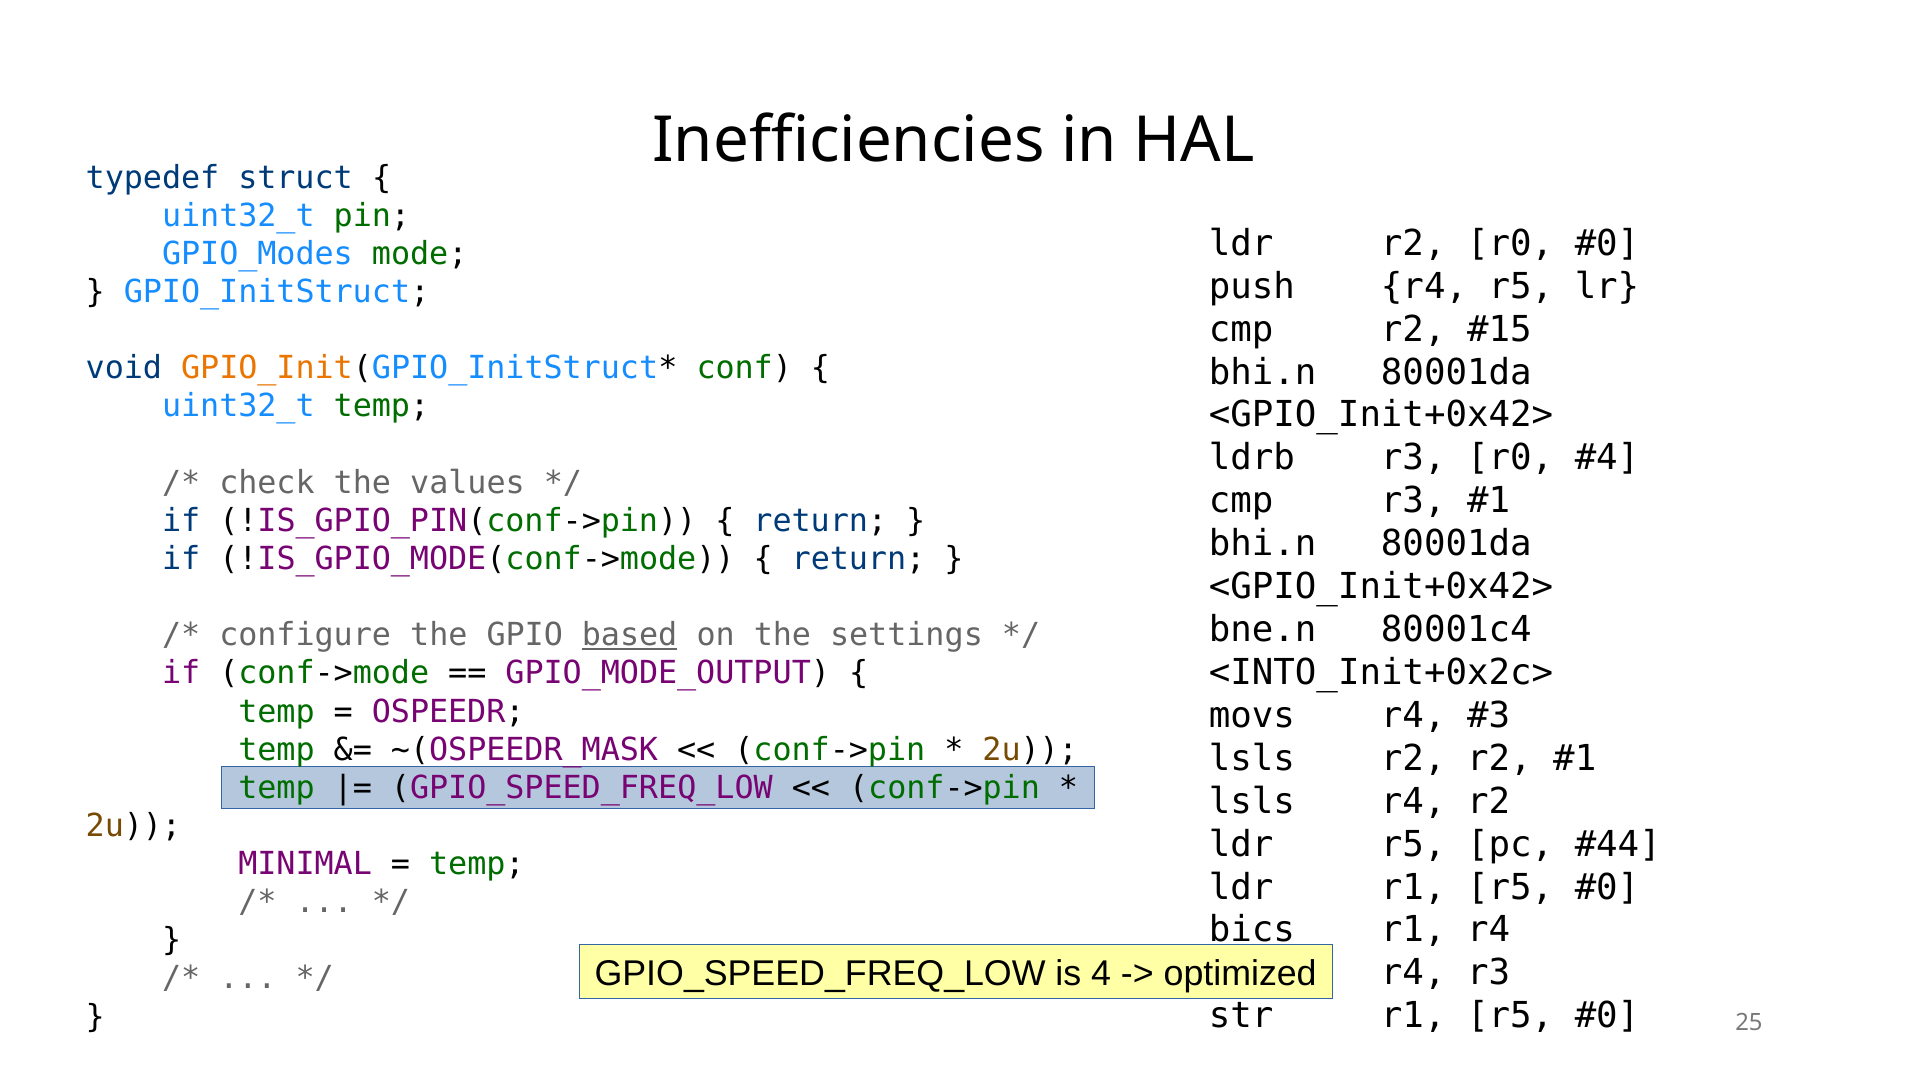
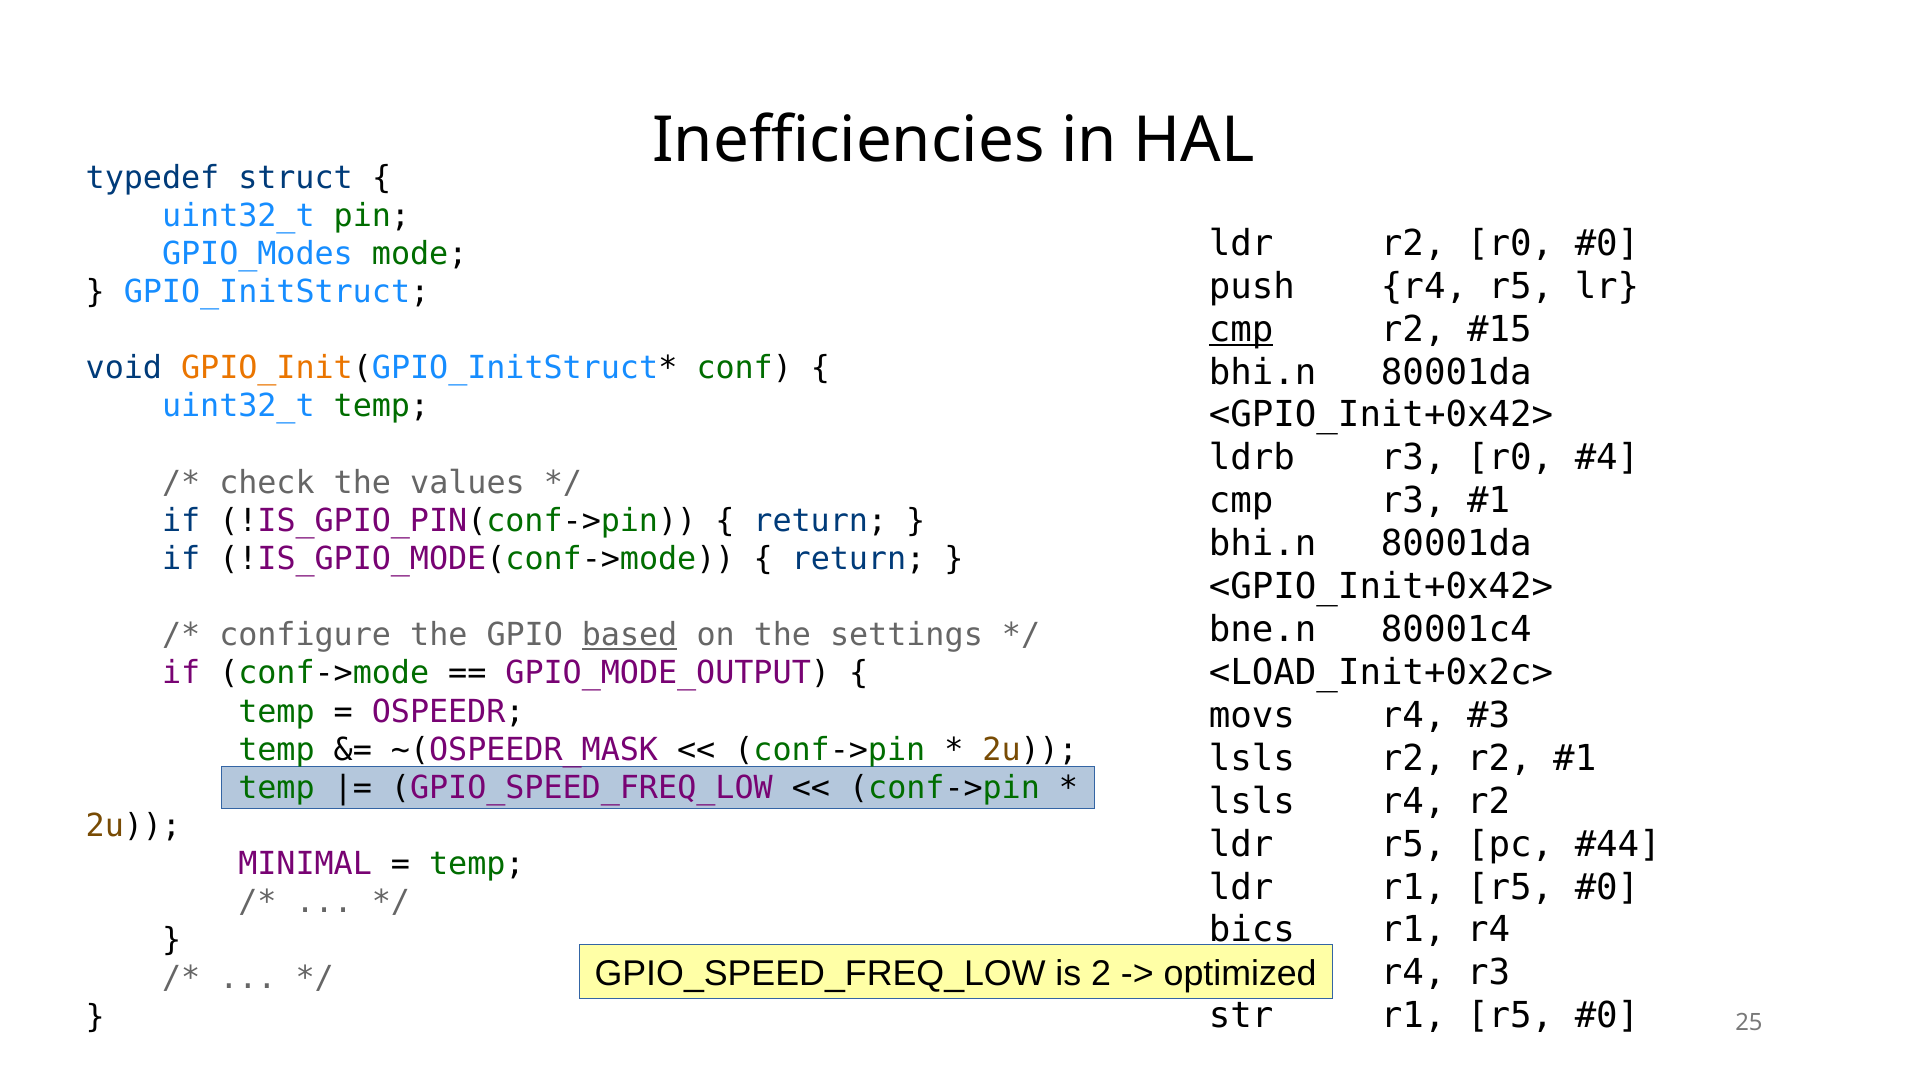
cmp at (1241, 329) underline: none -> present
<INTO_Init+0x2c>: <INTO_Init+0x2c> -> <LOAD_Init+0x2c>
4: 4 -> 2
